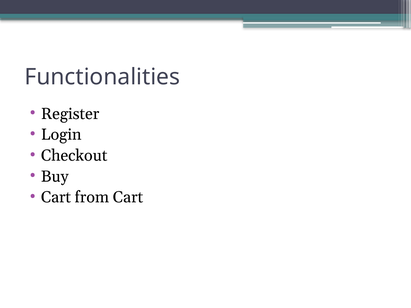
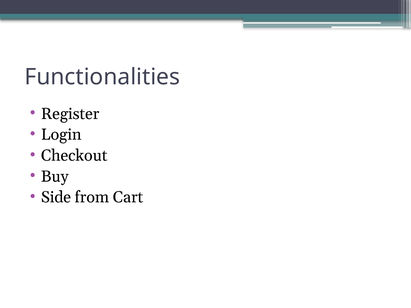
Cart at (56, 197): Cart -> Side
